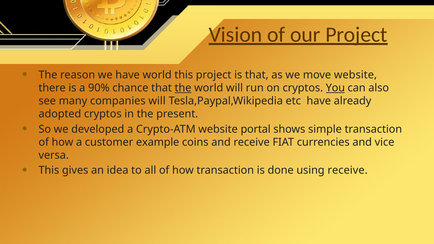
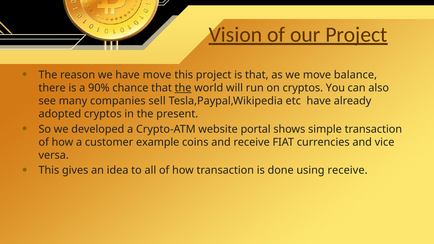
have world: world -> move
move website: website -> balance
You underline: present -> none
companies will: will -> sell
